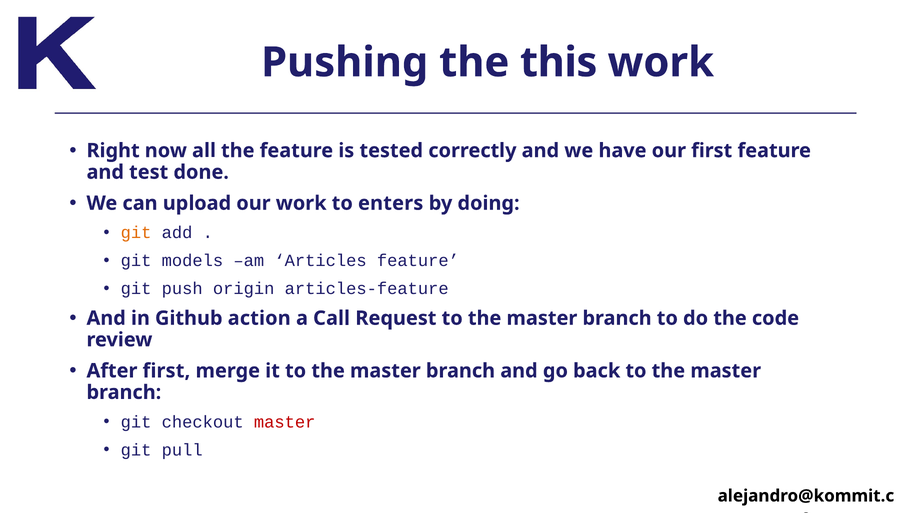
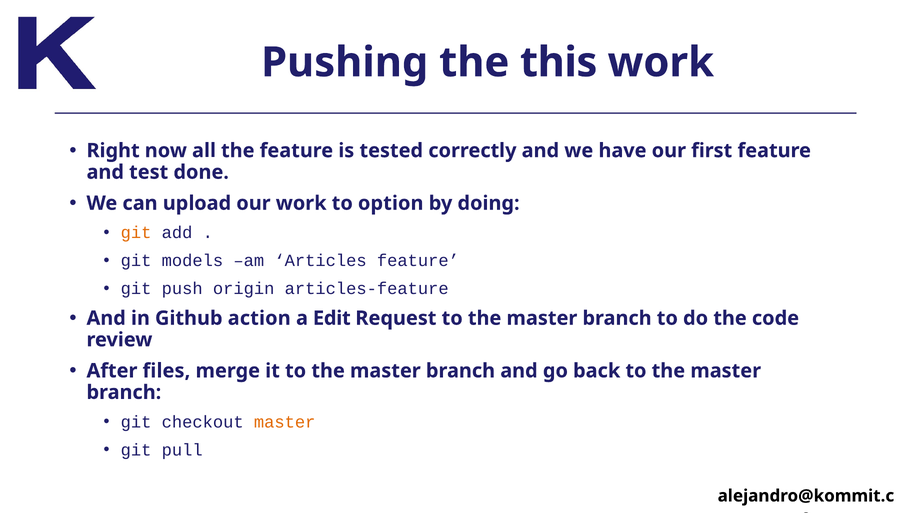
enters: enters -> option
Call: Call -> Edit
After first: first -> files
master at (285, 421) colour: red -> orange
